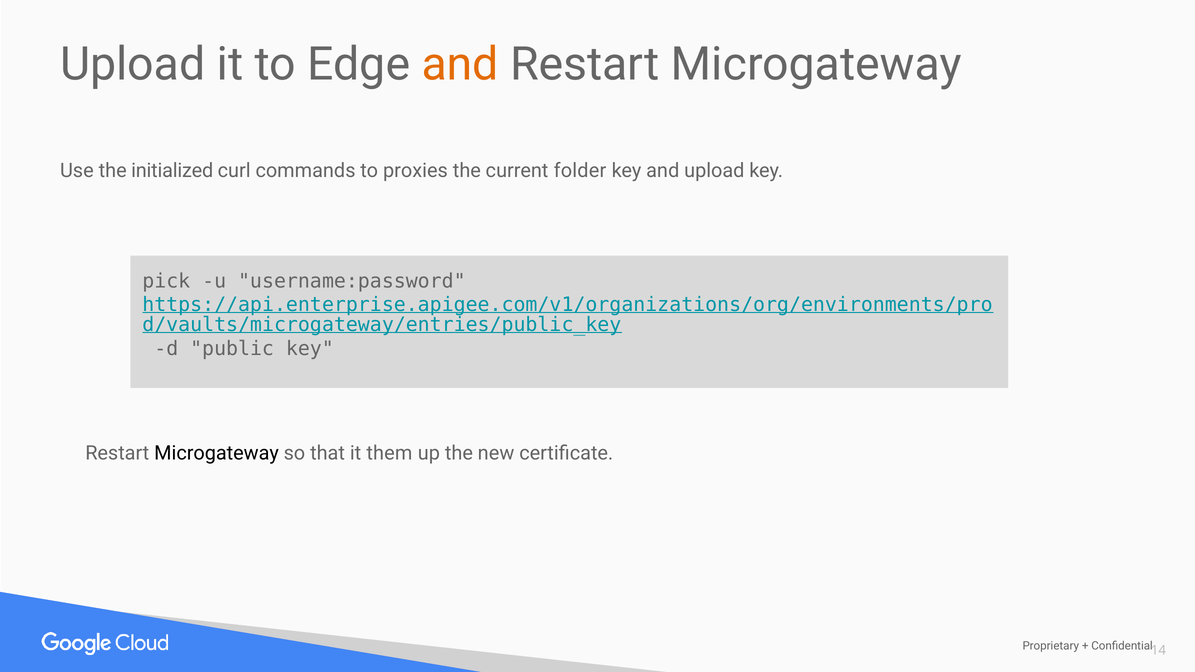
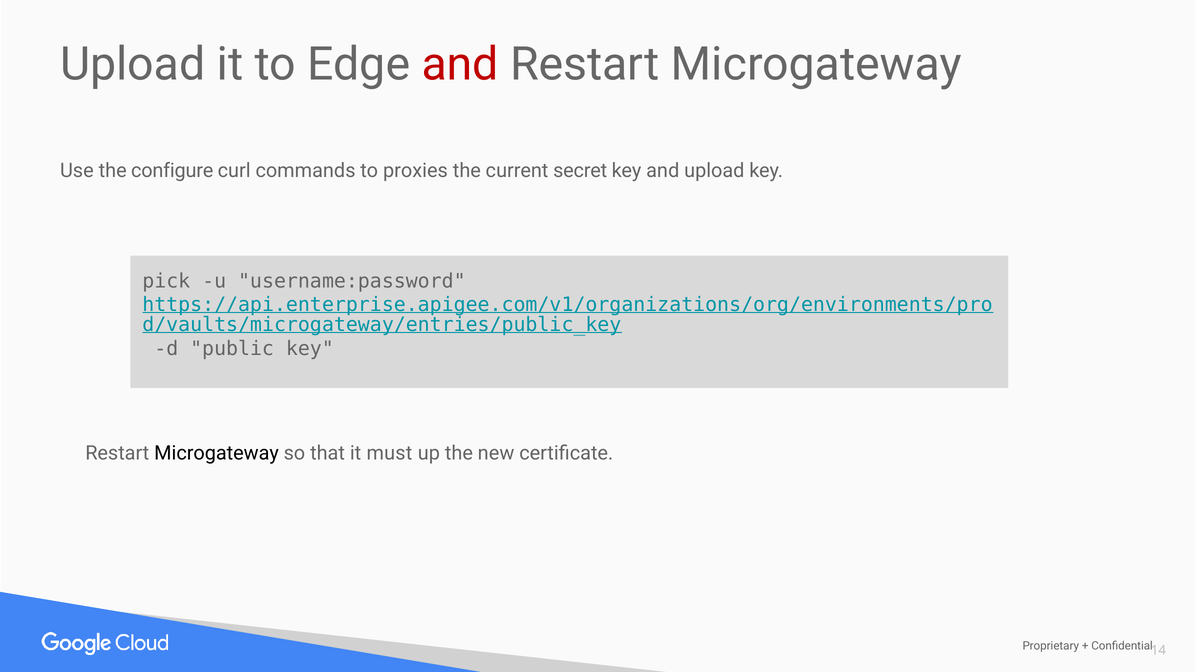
and at (460, 64) colour: orange -> red
initialized: initialized -> configure
folder: folder -> secret
them: them -> must
